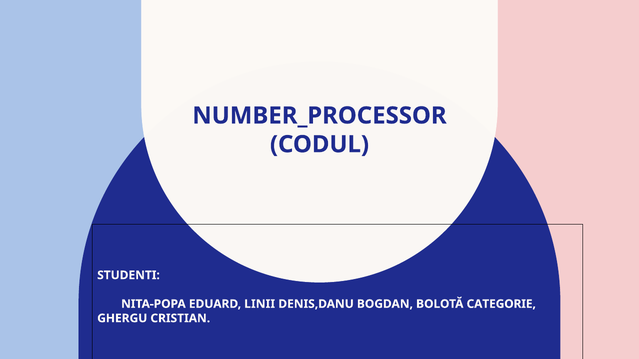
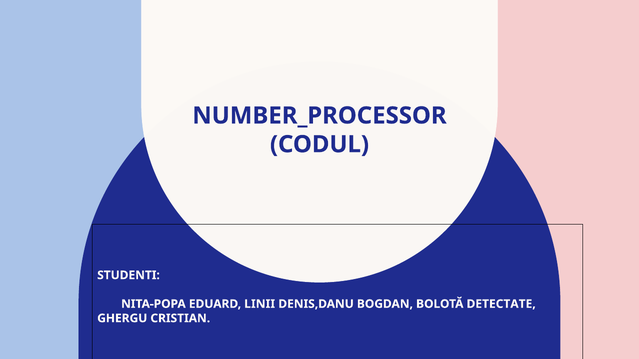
CATEGORIE: CATEGORIE -> DETECTATE
